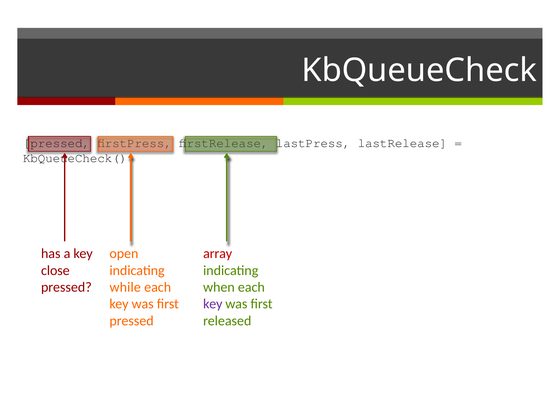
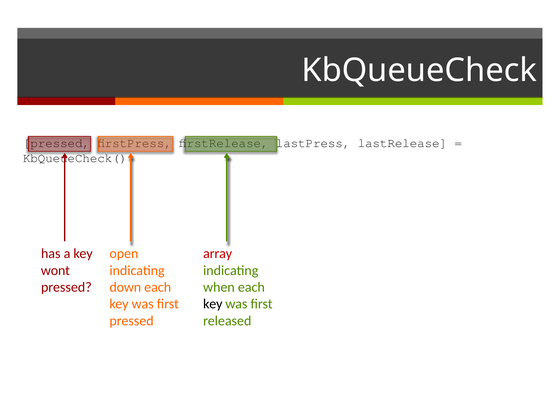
close: close -> wont
while: while -> down
key at (213, 304) colour: purple -> black
